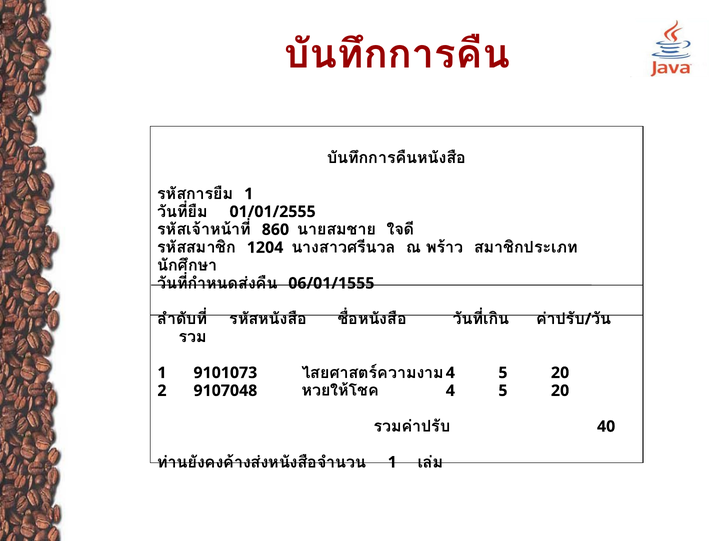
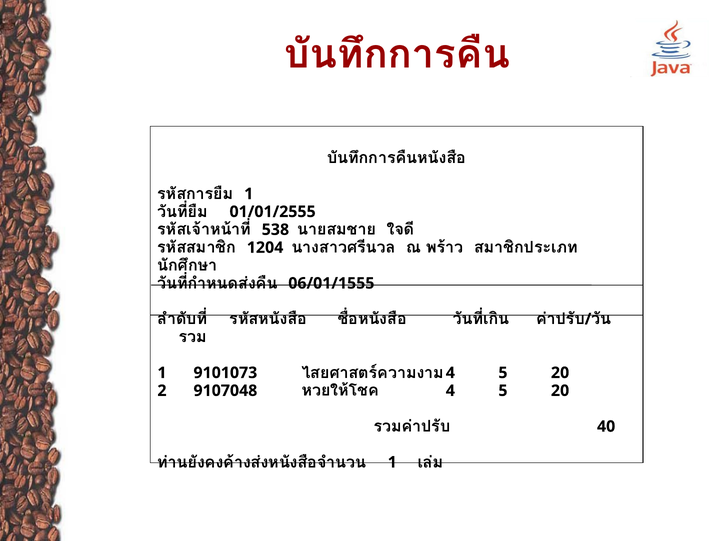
860: 860 -> 538
